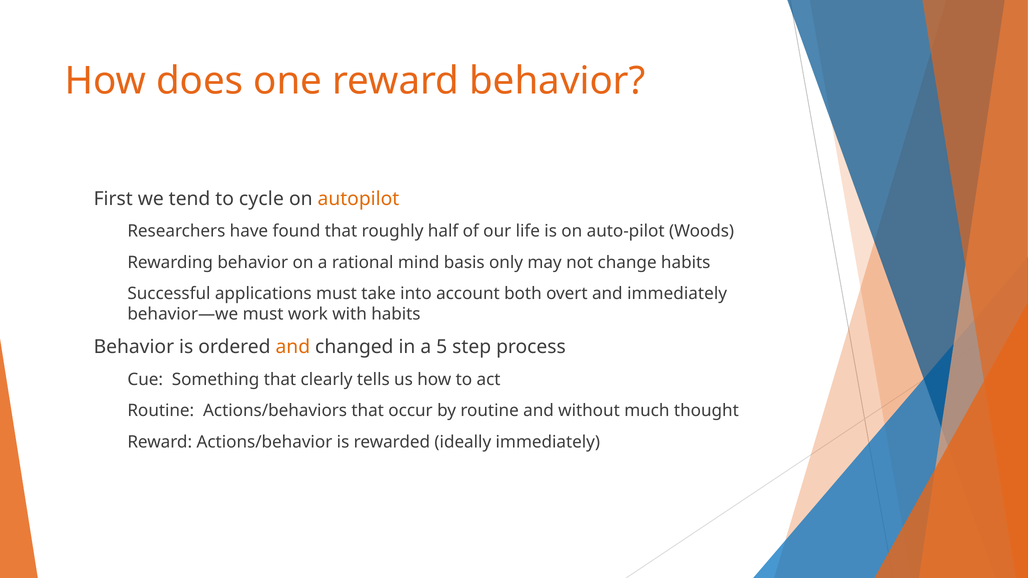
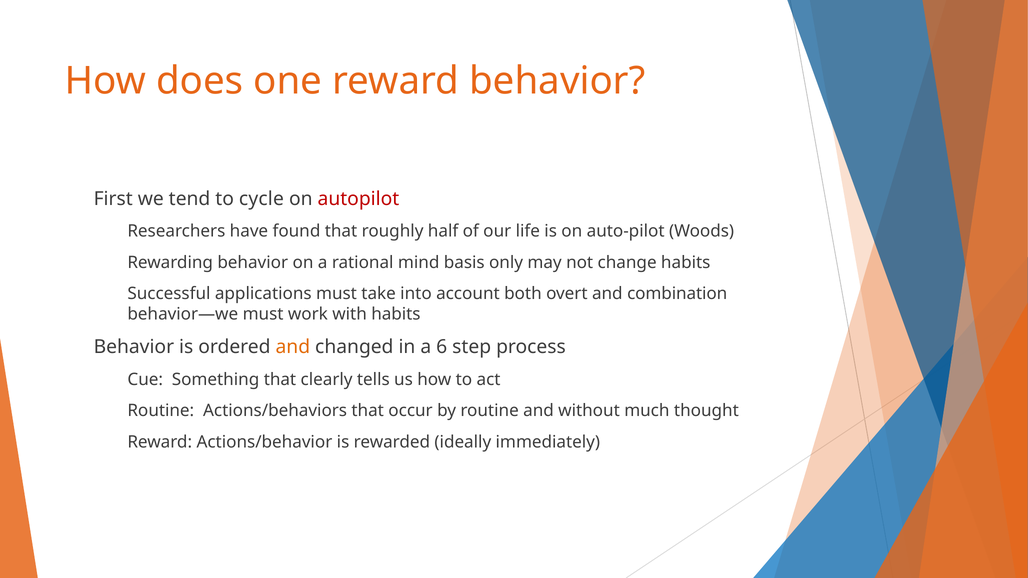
autopilot colour: orange -> red
and immediately: immediately -> combination
5: 5 -> 6
